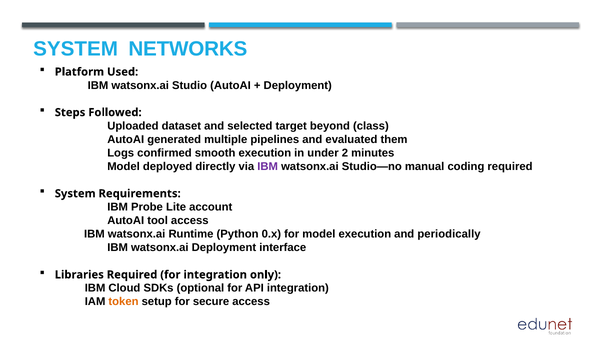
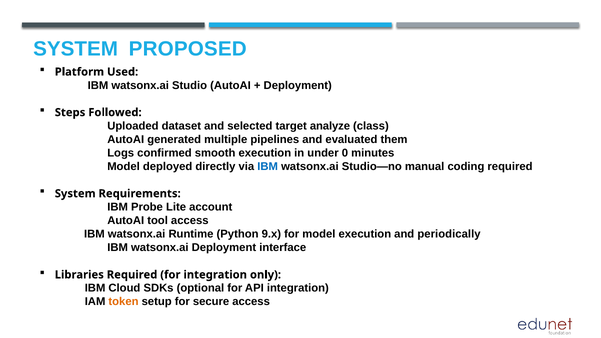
NETWORKS: NETWORKS -> PROPOSED
beyond: beyond -> analyze
2: 2 -> 0
IBM at (268, 167) colour: purple -> blue
0.x: 0.x -> 9.x
